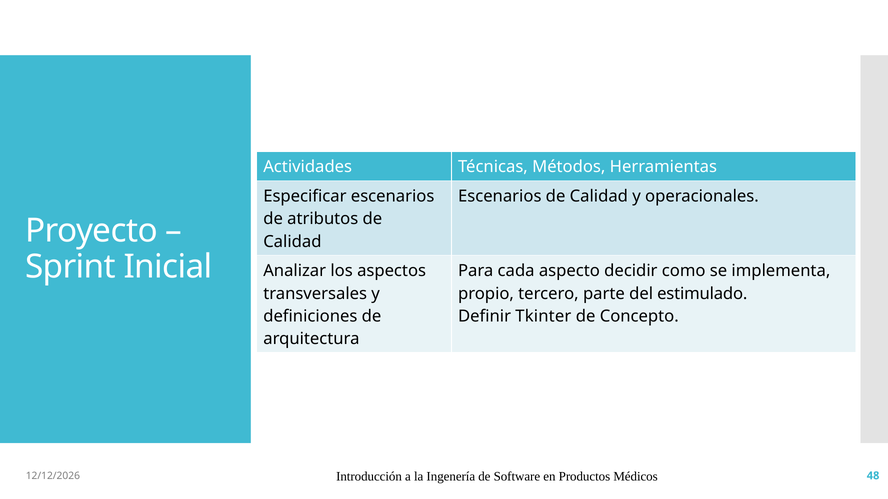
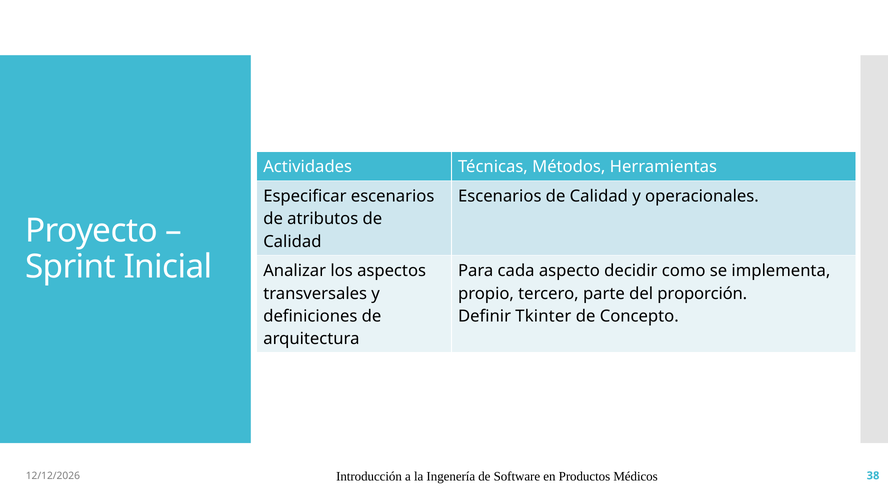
estimulado: estimulado -> proporción
48: 48 -> 38
